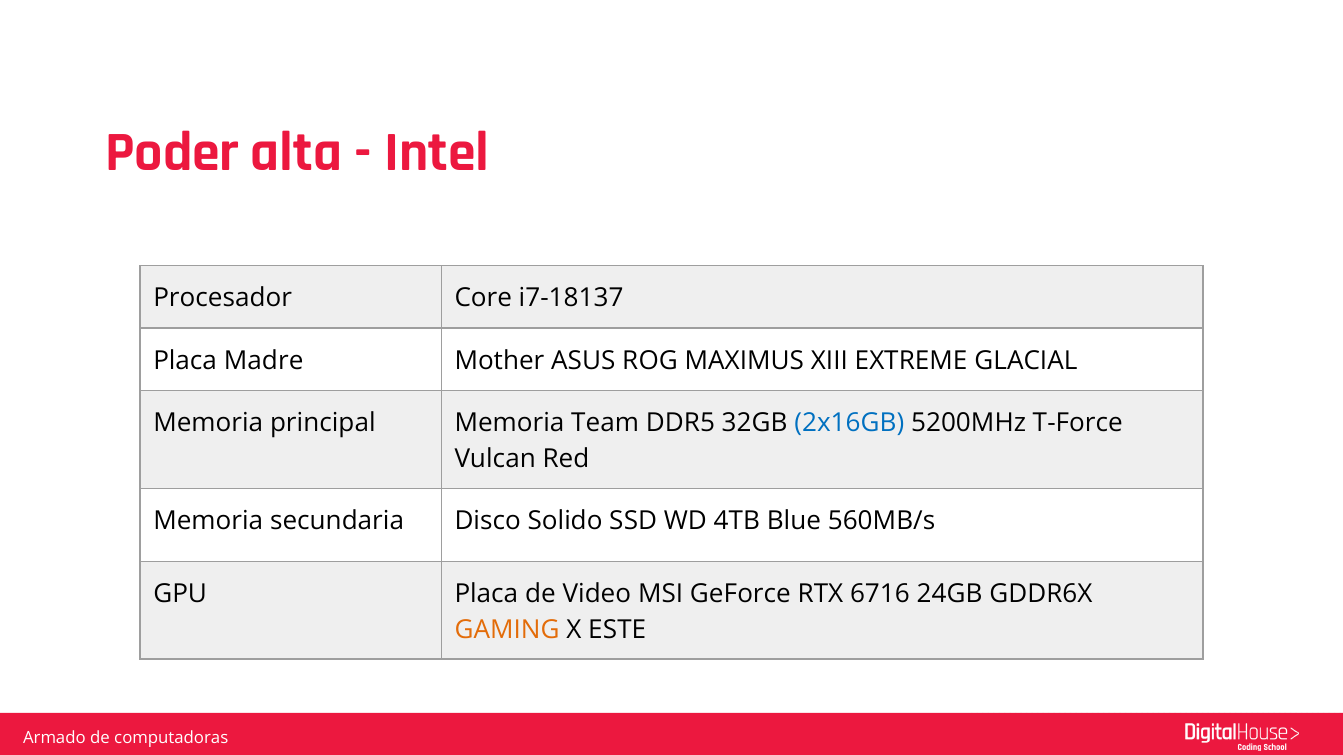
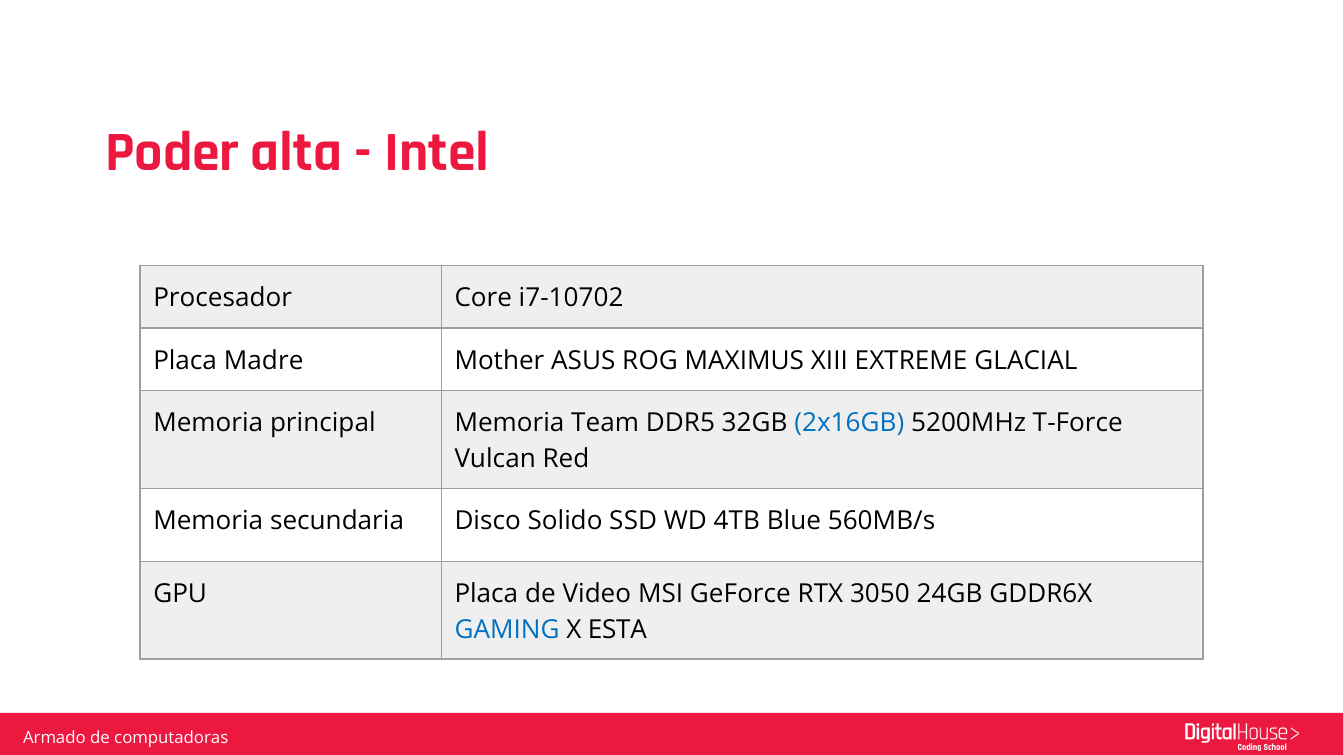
i7-18137: i7-18137 -> i7-10702
6716: 6716 -> 3050
GAMING colour: orange -> blue
ESTE: ESTE -> ESTA
